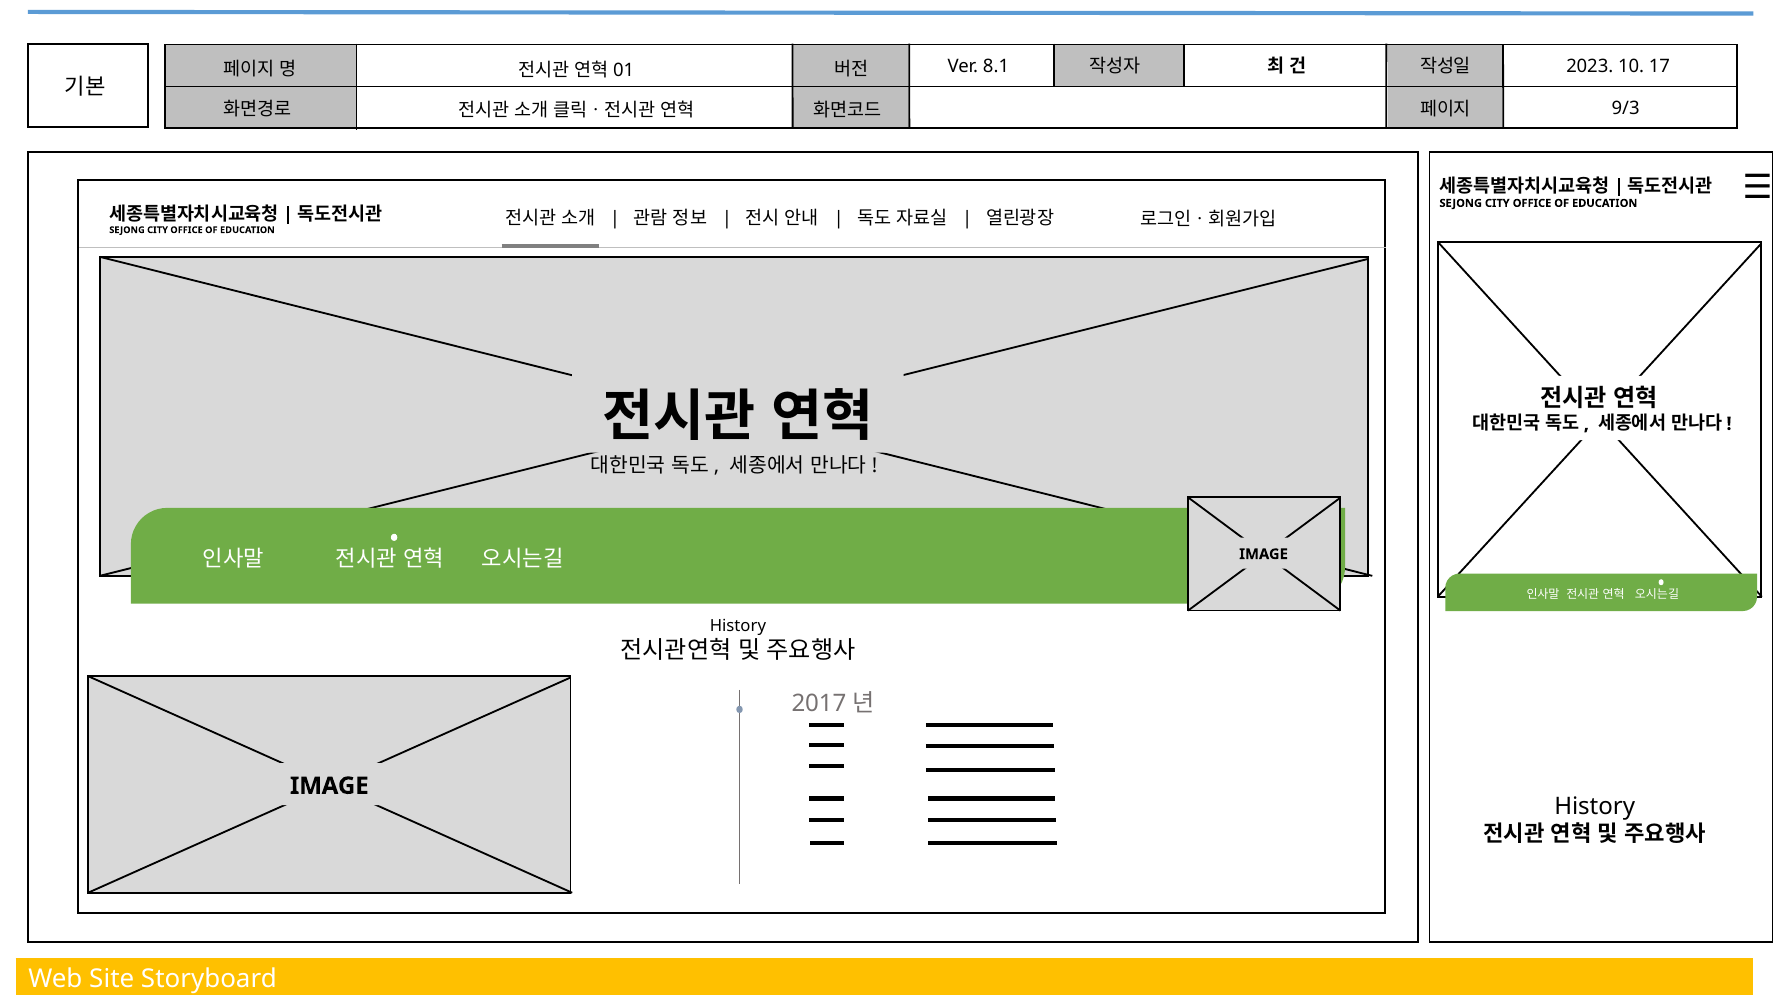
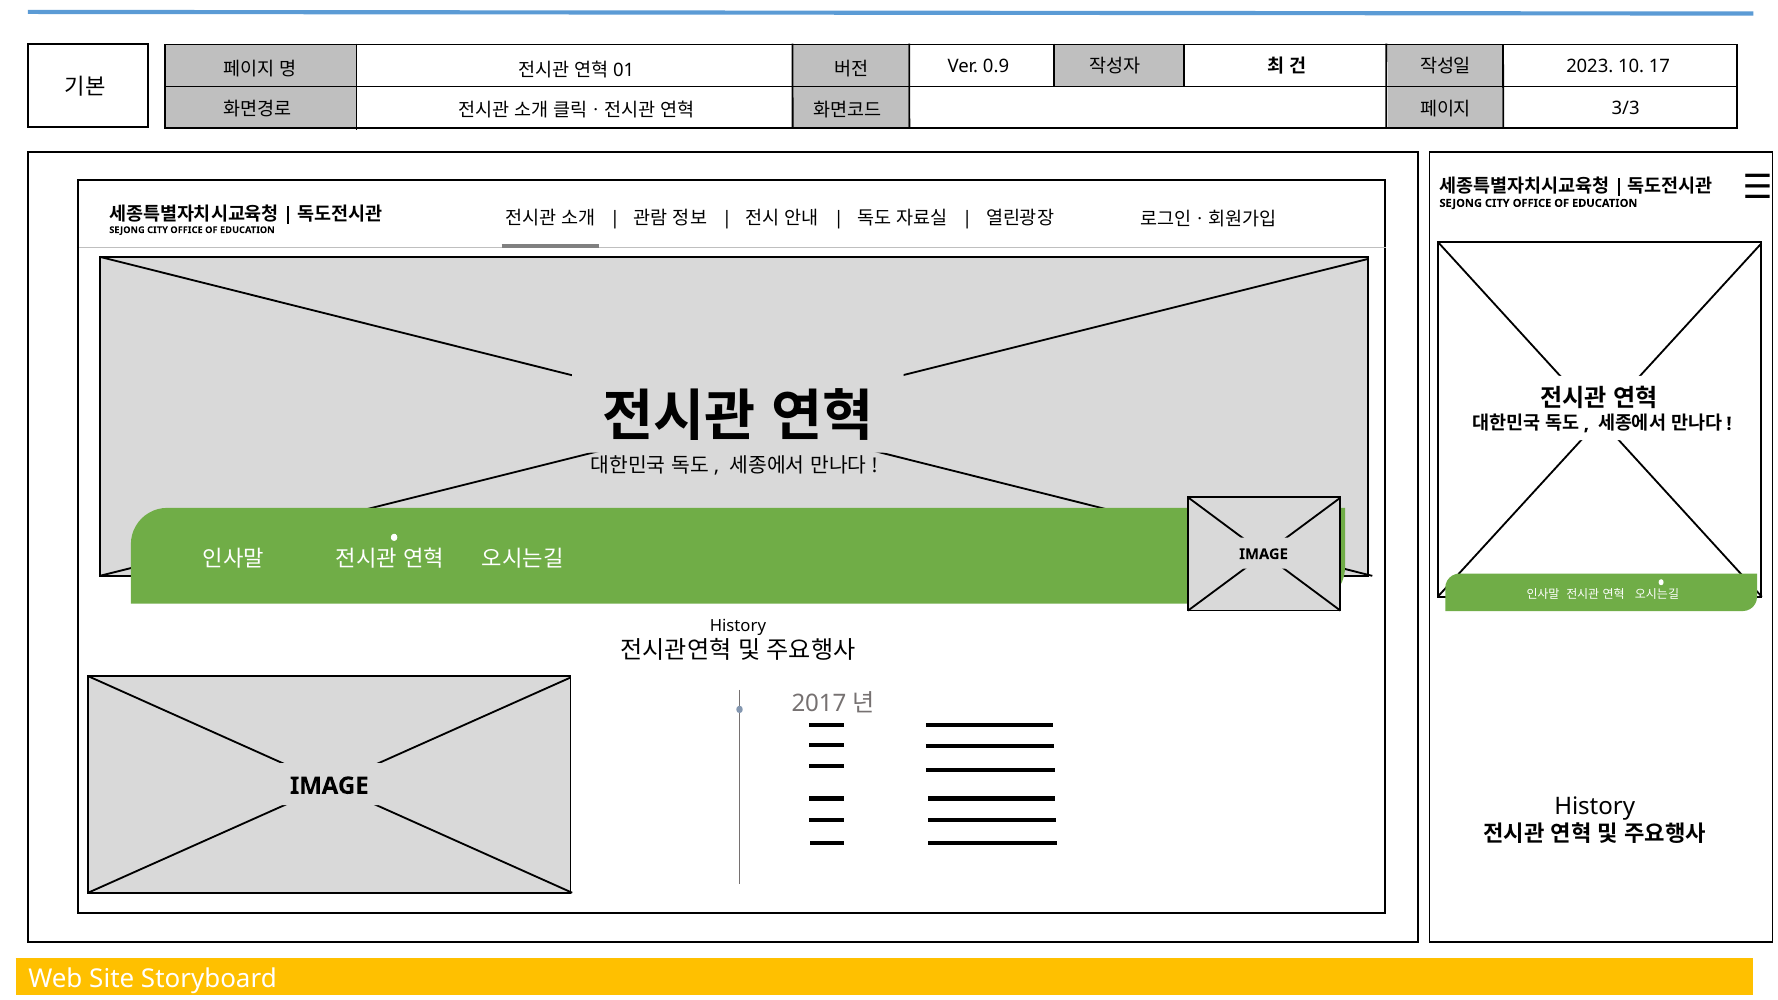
8.1: 8.1 -> 0.9
9/3: 9/3 -> 3/3
